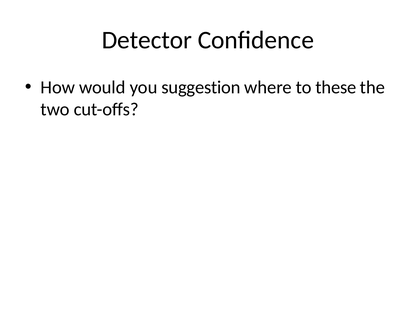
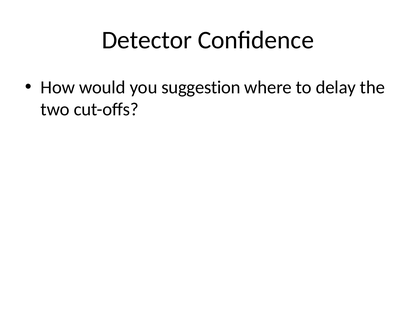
these: these -> delay
